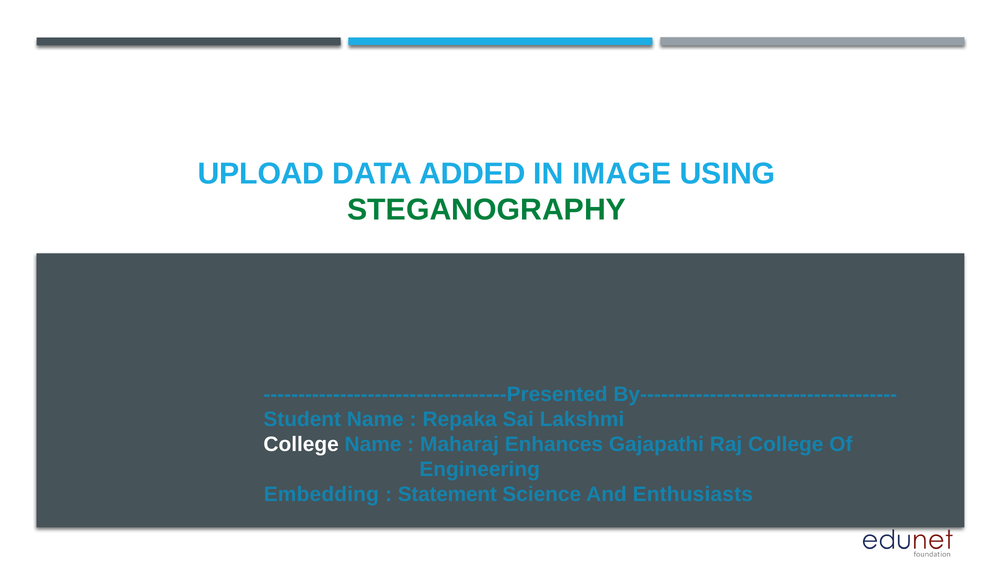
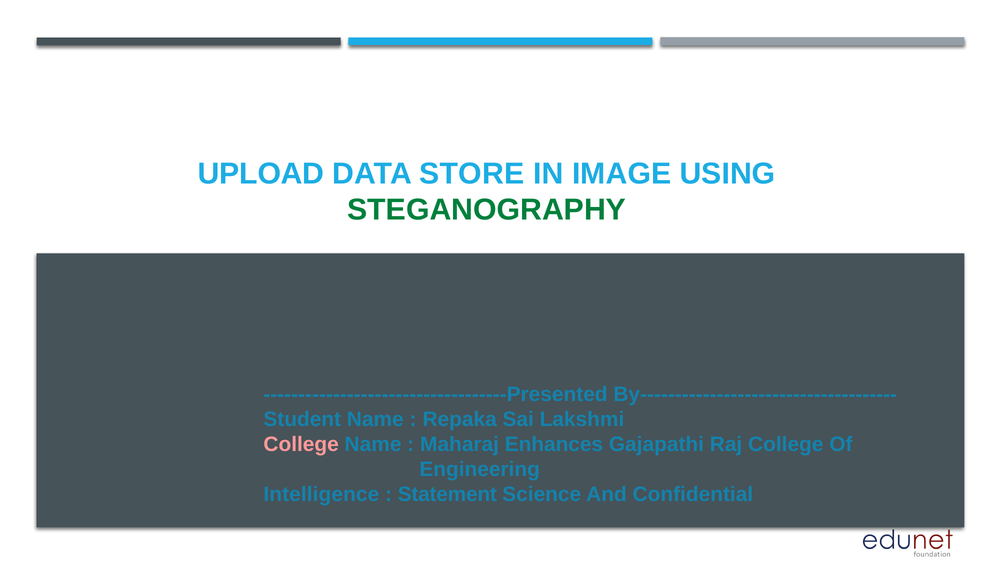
ADDED: ADDED -> STORE
College at (301, 444) colour: white -> pink
Embedding: Embedding -> Intelligence
Enthusiasts: Enthusiasts -> Confidential
